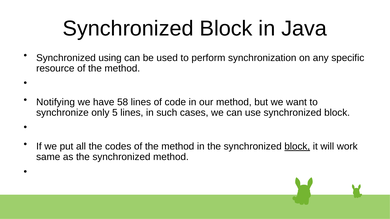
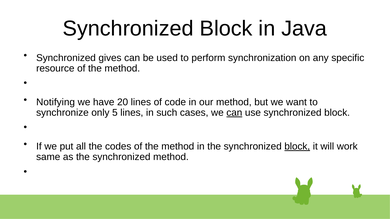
using: using -> gives
58: 58 -> 20
can at (234, 113) underline: none -> present
